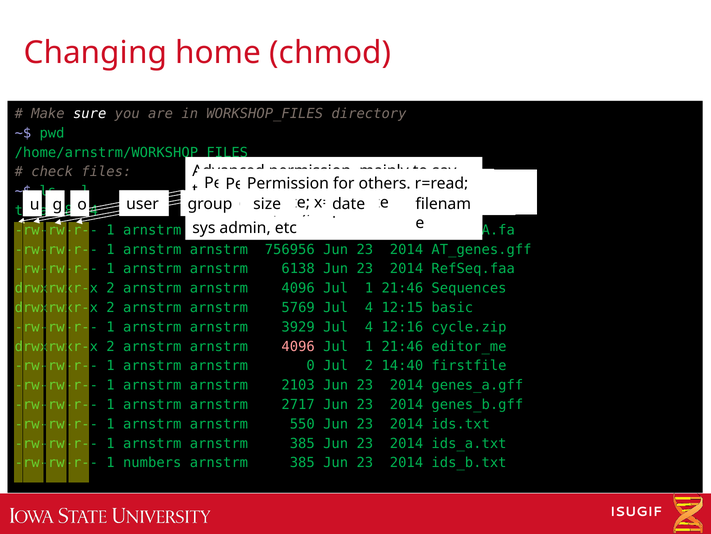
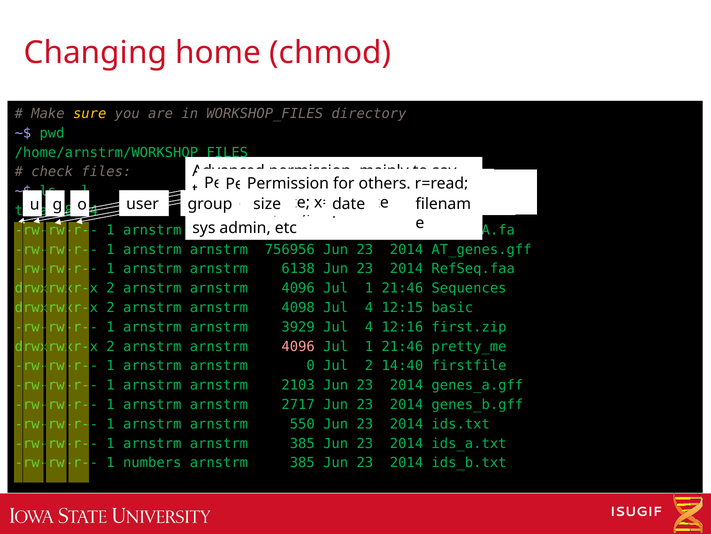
sure colour: white -> yellow
5769: 5769 -> 4098
cycle.zip: cycle.zip -> first.zip
editor_me: editor_me -> pretty_me
